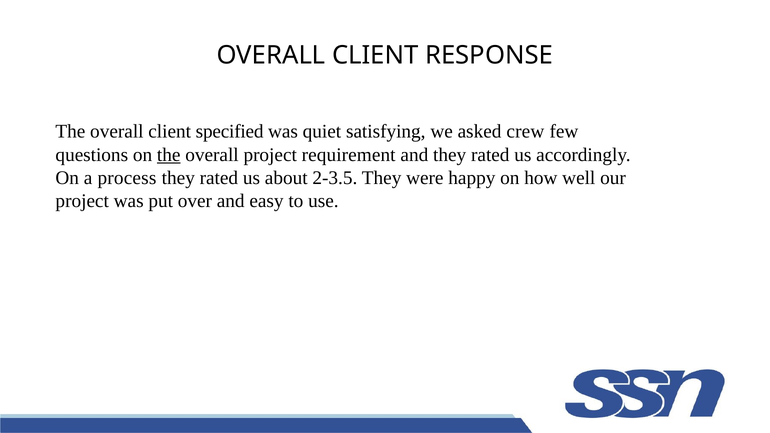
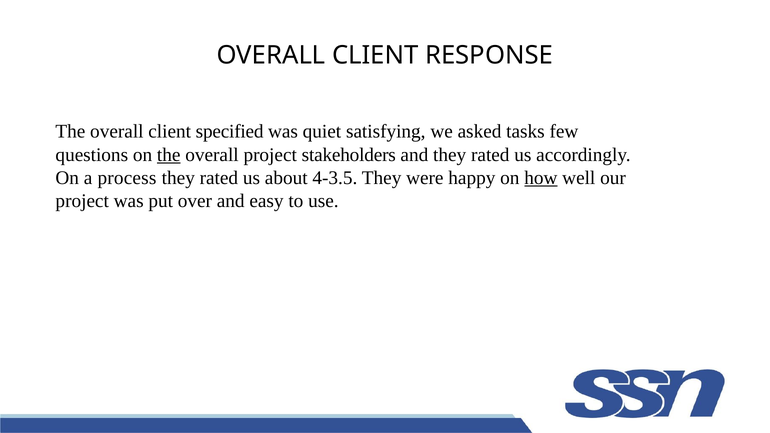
crew: crew -> tasks
requirement: requirement -> stakeholders
2-3.5: 2-3.5 -> 4-3.5
how underline: none -> present
